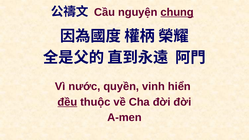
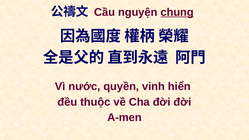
đều underline: present -> none
